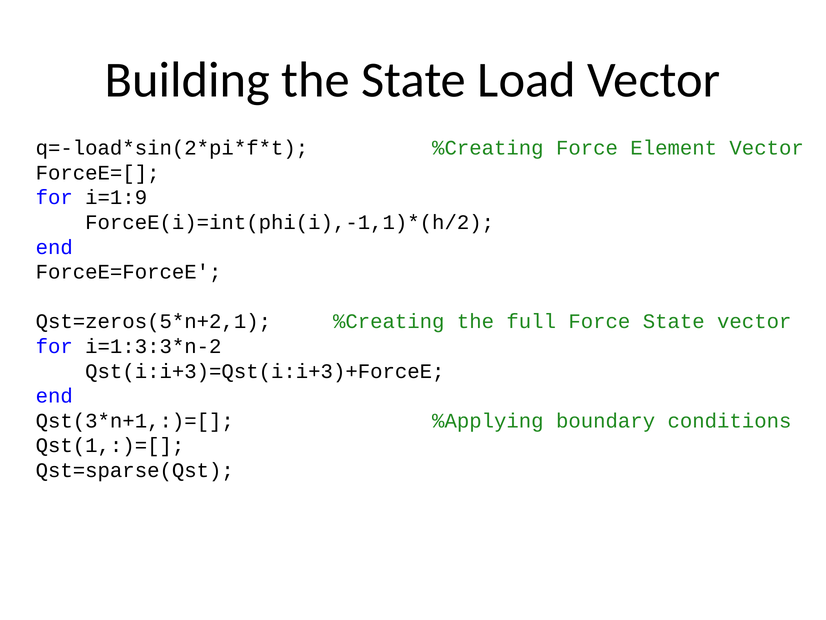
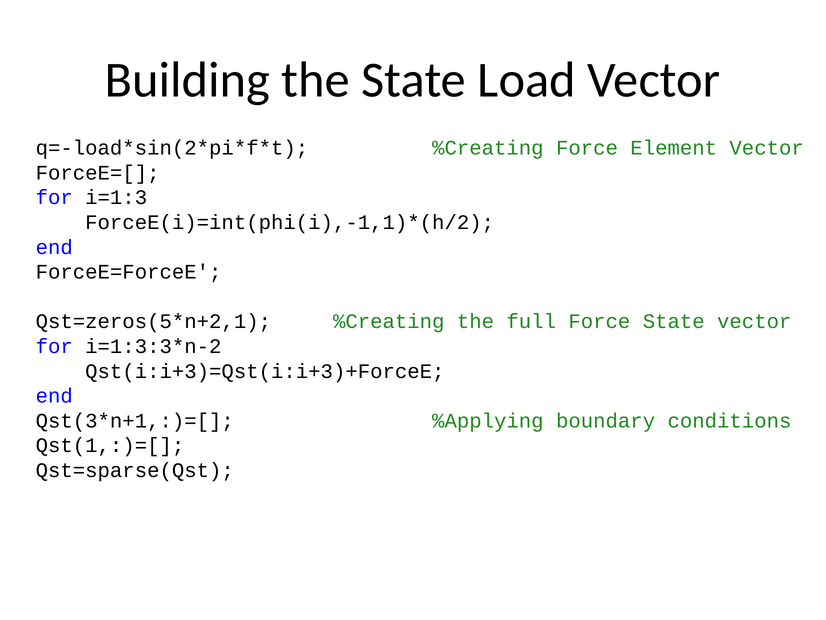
i=1:9: i=1:9 -> i=1:3
